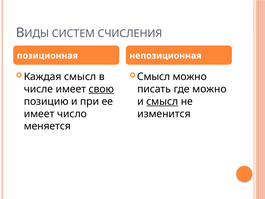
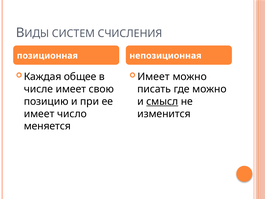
Каждая смысл: смысл -> общее
Смысл at (154, 77): Смысл -> Имеет
свою underline: present -> none
